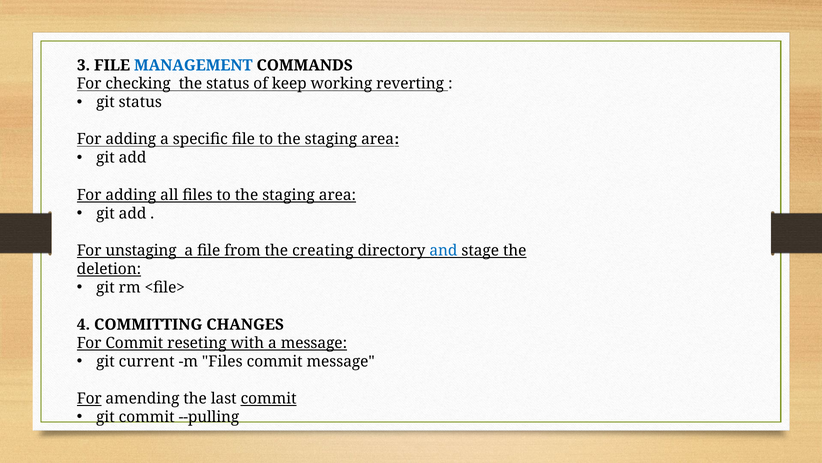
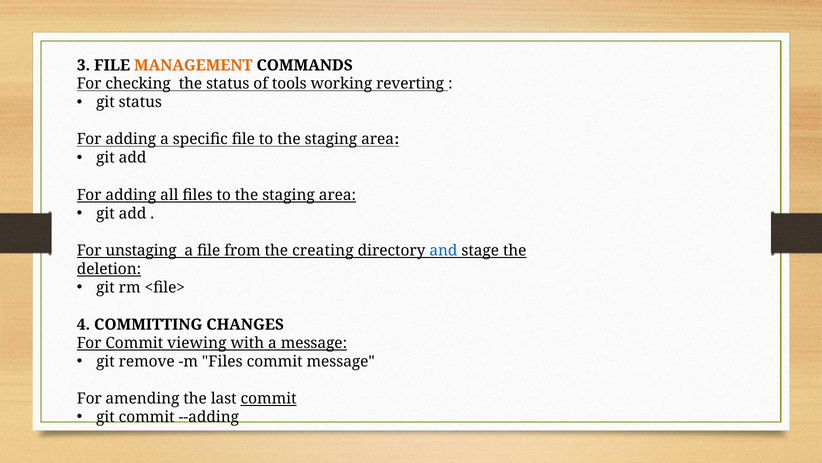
MANAGEMENT colour: blue -> orange
keep: keep -> tools
reseting: reseting -> viewing
current: current -> remove
For at (89, 398) underline: present -> none
--pulling: --pulling -> --adding
